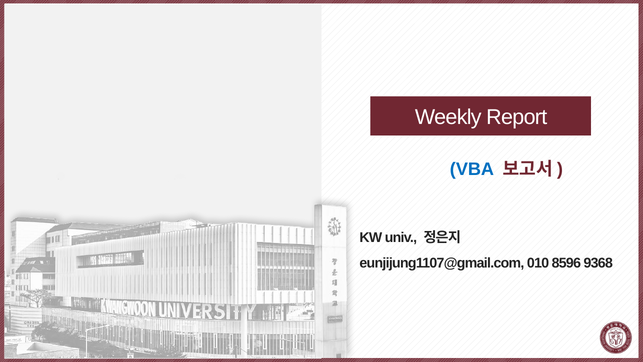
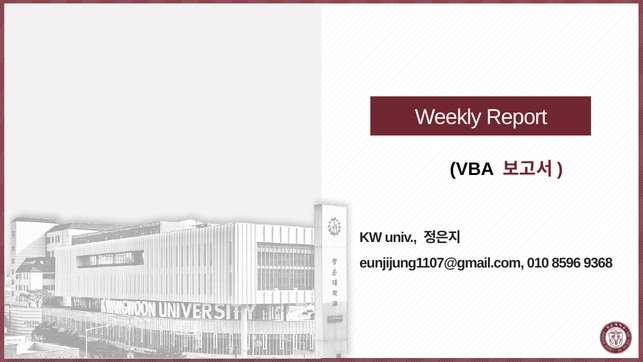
VBA colour: blue -> black
